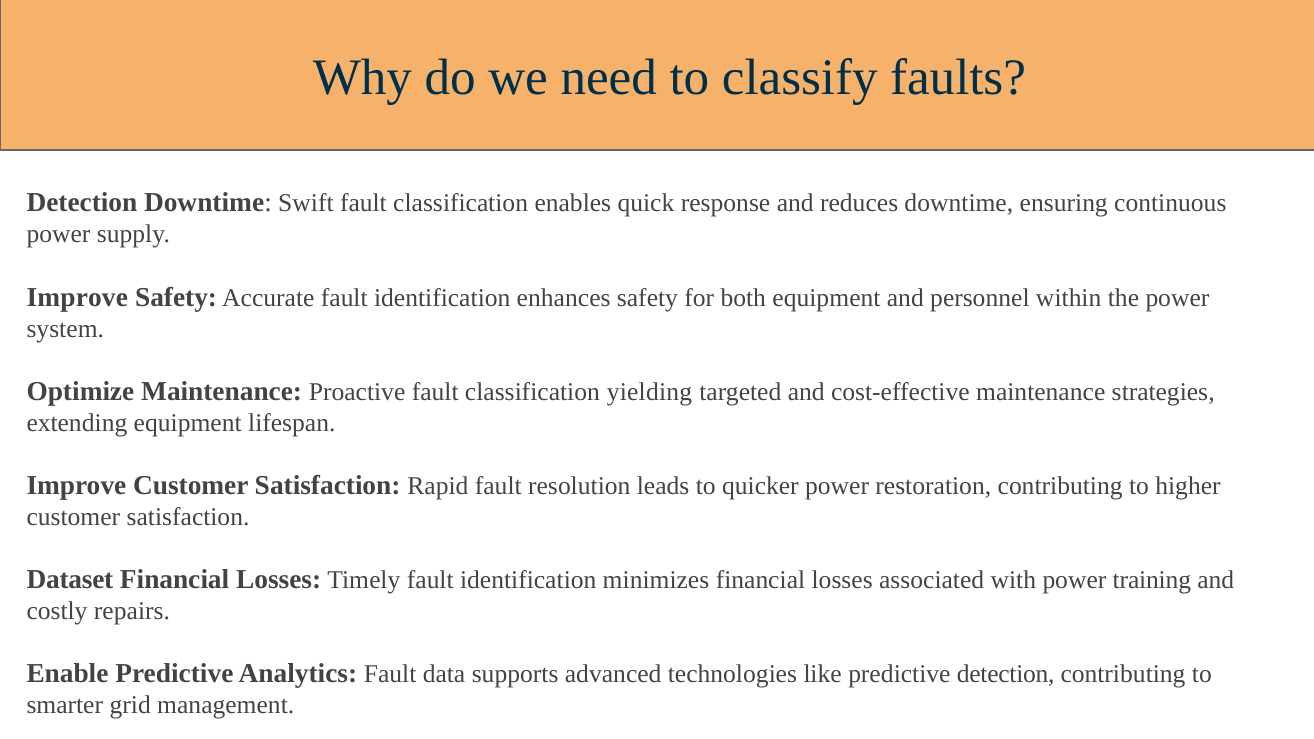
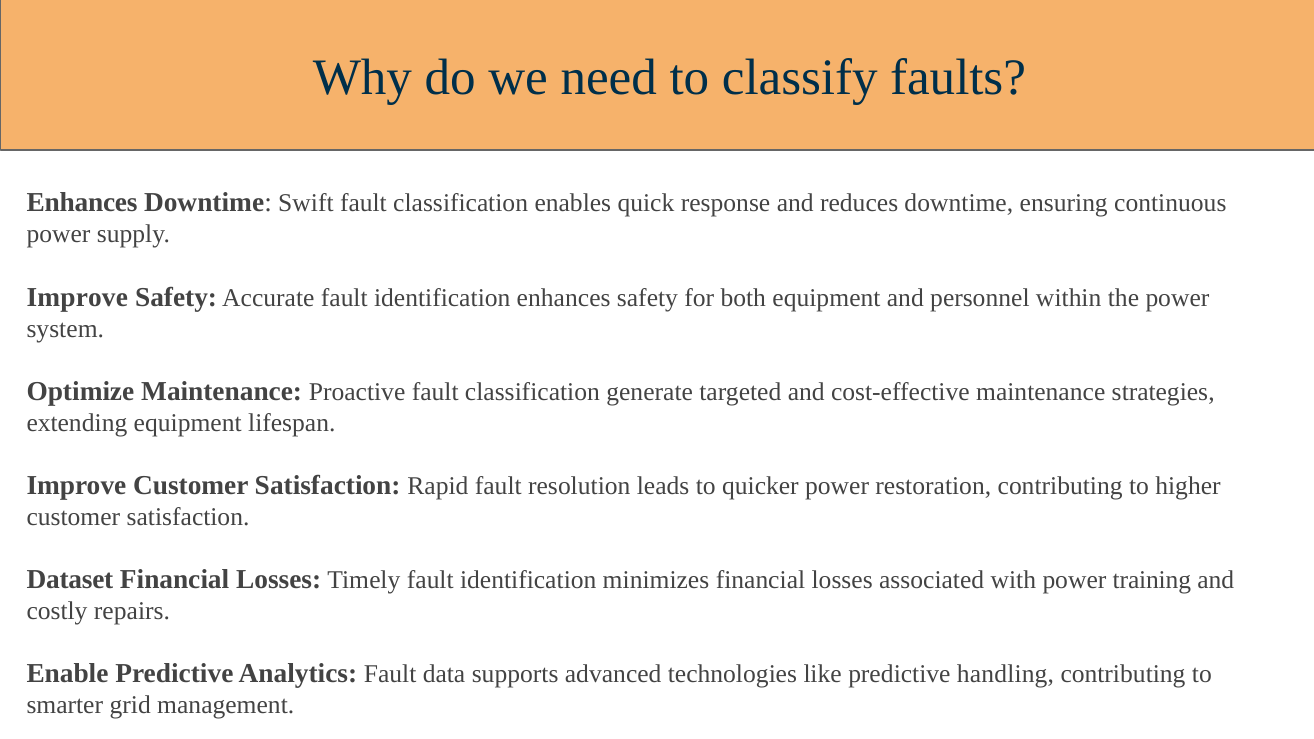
Detection at (82, 203): Detection -> Enhances
yielding: yielding -> generate
predictive detection: detection -> handling
